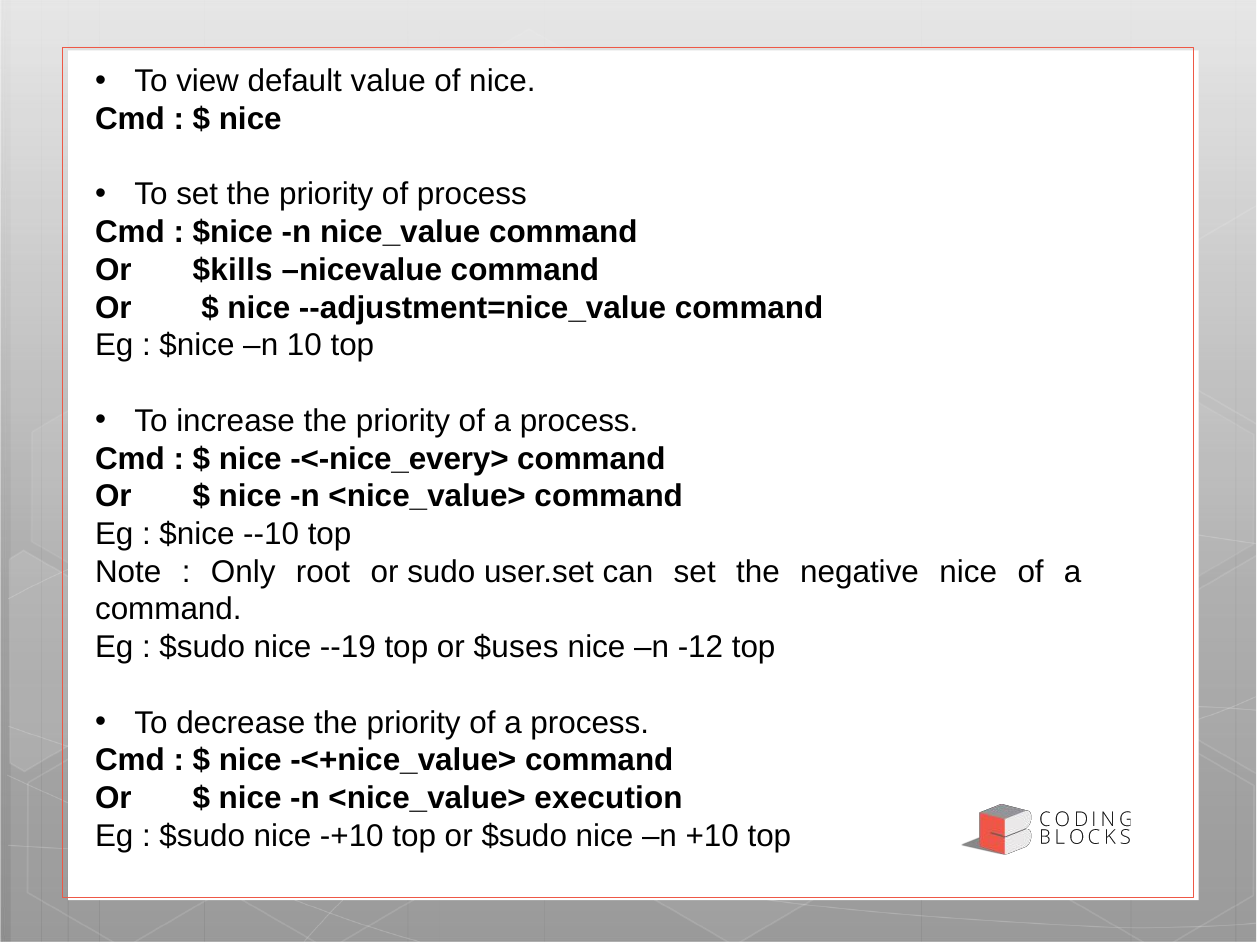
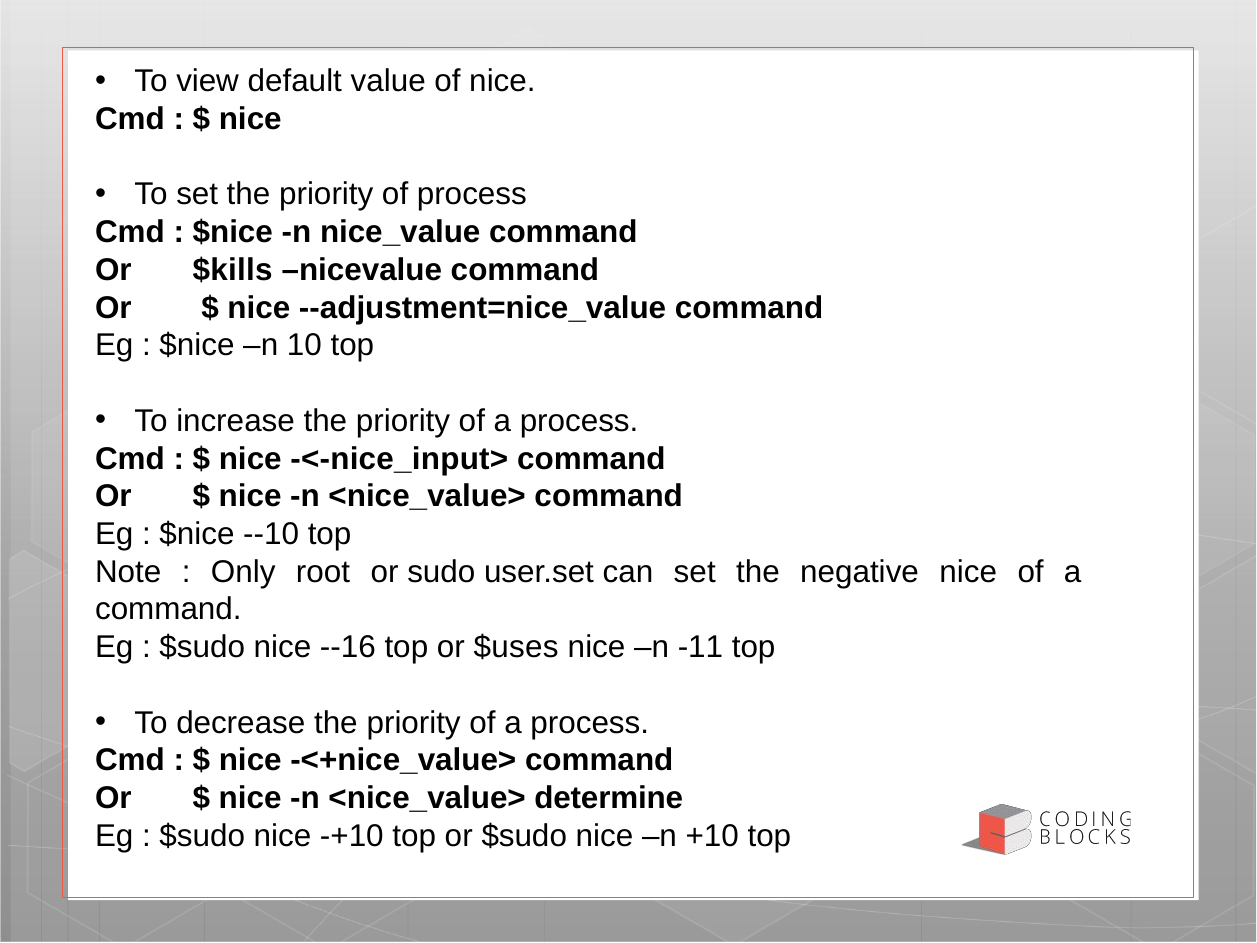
-<-nice_every>: -<-nice_every> -> -<-nice_input>
--19: --19 -> --16
-12: -12 -> -11
execution: execution -> determine
